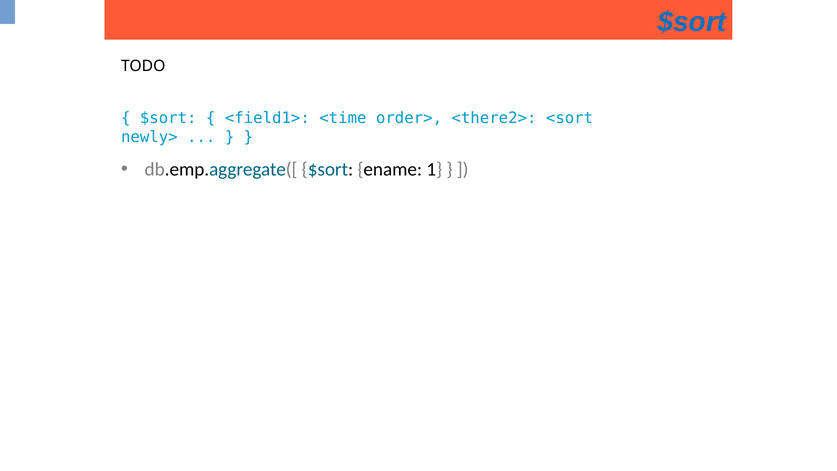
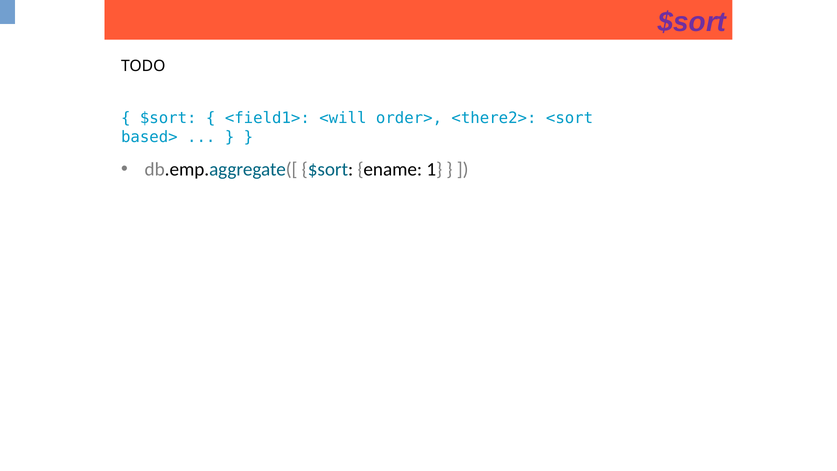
$sort at (692, 22) colour: blue -> purple
<time: <time -> <will
newly>: newly> -> based>
